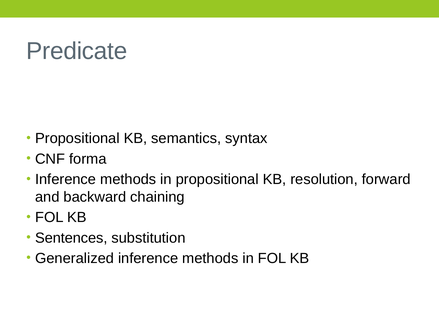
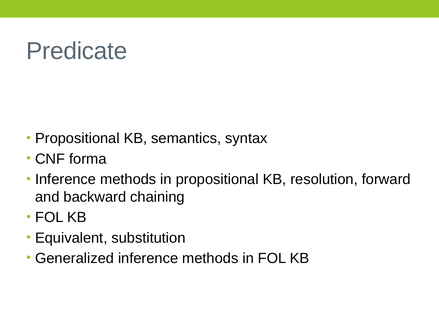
Sentences: Sentences -> Equivalent
